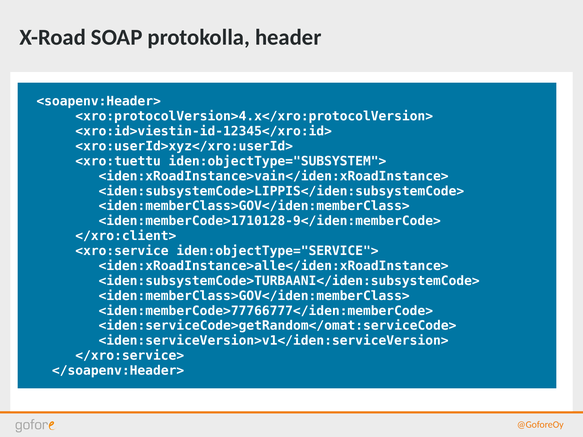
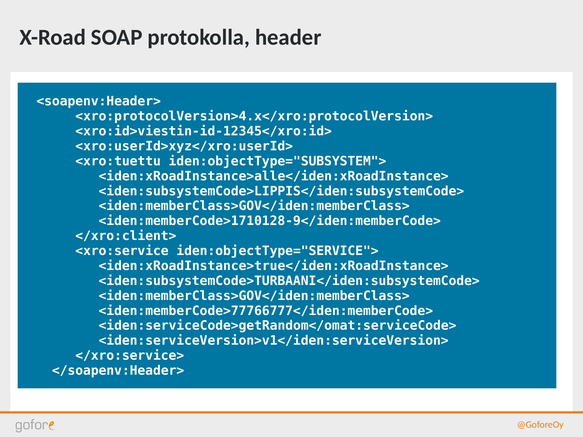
<iden:xRoadInstance>vain</iden:xRoadInstance>: <iden:xRoadInstance>vain</iden:xRoadInstance> -> <iden:xRoadInstance>alle</iden:xRoadInstance>
<iden:xRoadInstance>alle</iden:xRoadInstance>: <iden:xRoadInstance>alle</iden:xRoadInstance> -> <iden:xRoadInstance>true</iden:xRoadInstance>
